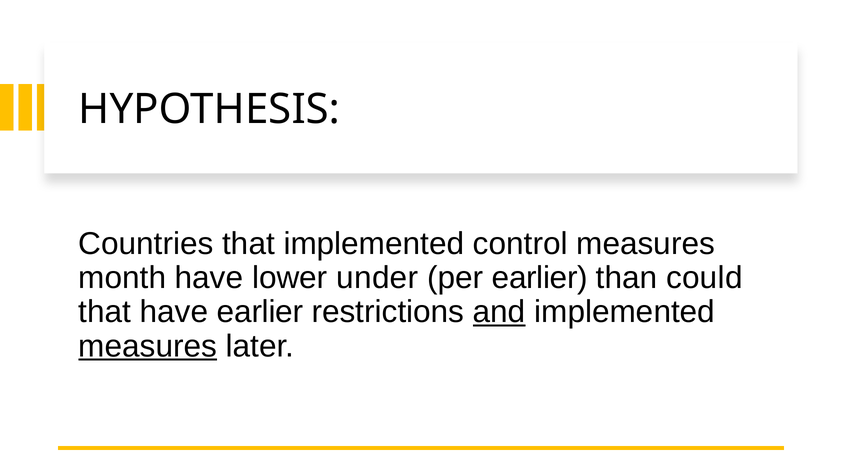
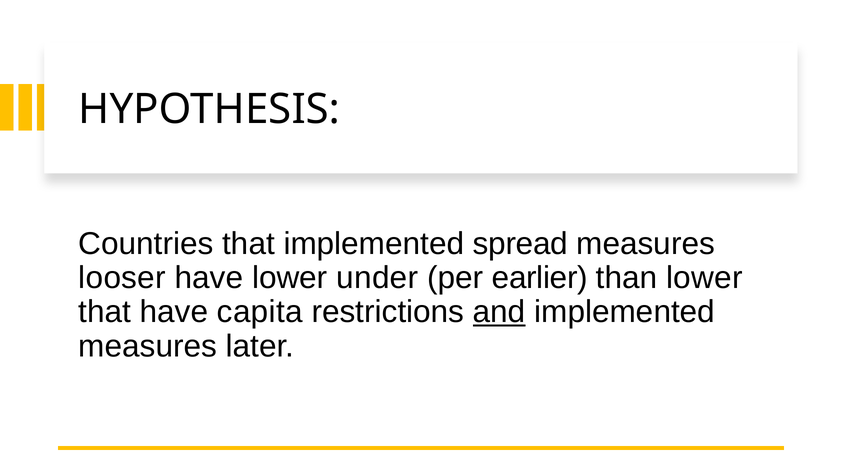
control: control -> spread
month: month -> looser
than could: could -> lower
have earlier: earlier -> capita
measures at (148, 346) underline: present -> none
